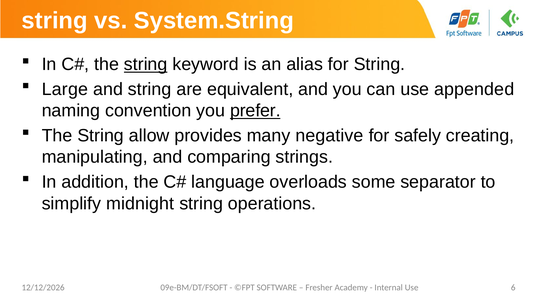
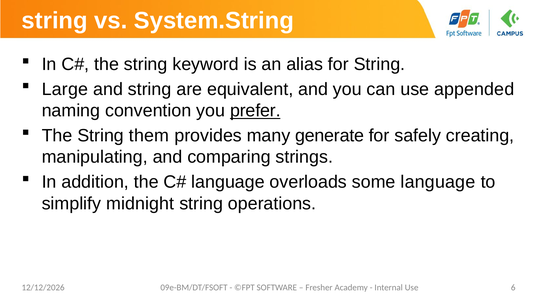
string at (146, 64) underline: present -> none
allow: allow -> them
negative: negative -> generate
some separator: separator -> language
